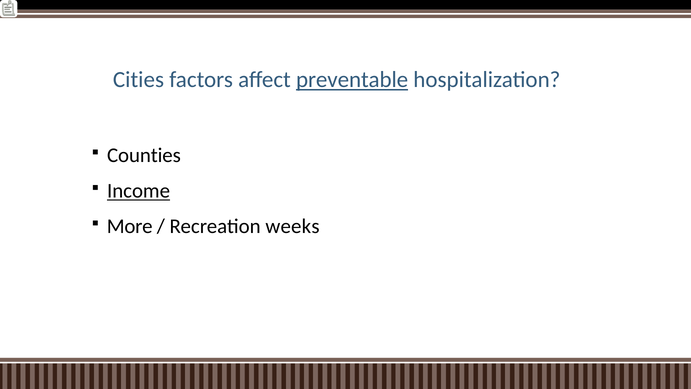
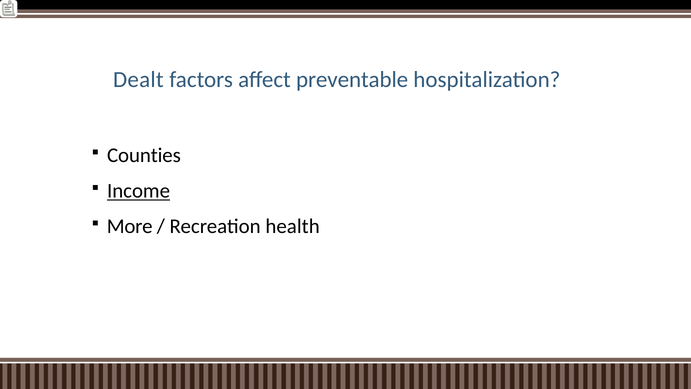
Cities: Cities -> Dealt
preventable underline: present -> none
weeks: weeks -> health
